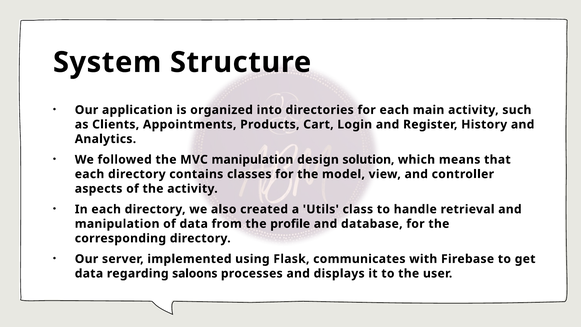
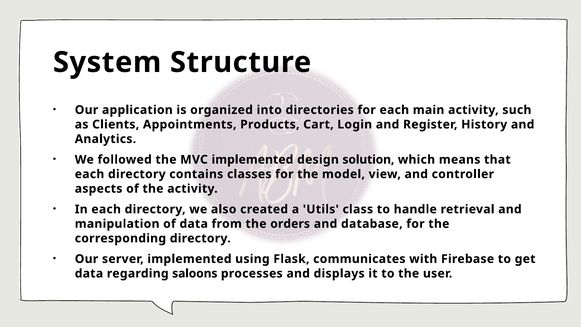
MVC manipulation: manipulation -> implemented
profile: profile -> orders
